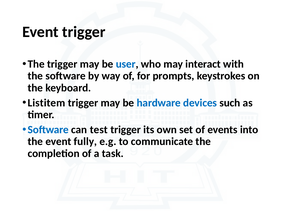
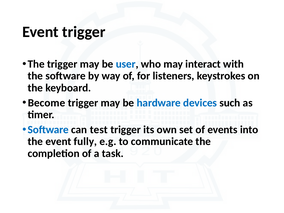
prompts: prompts -> listeners
Listitem: Listitem -> Become
